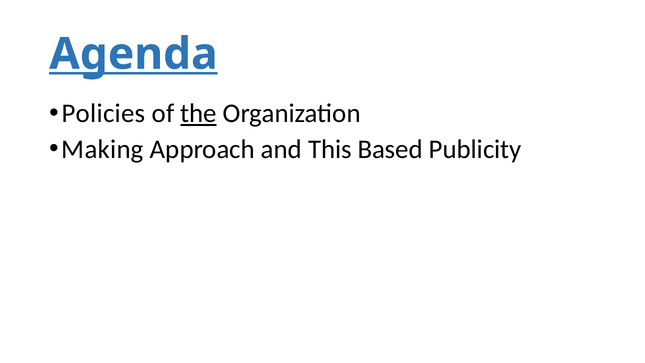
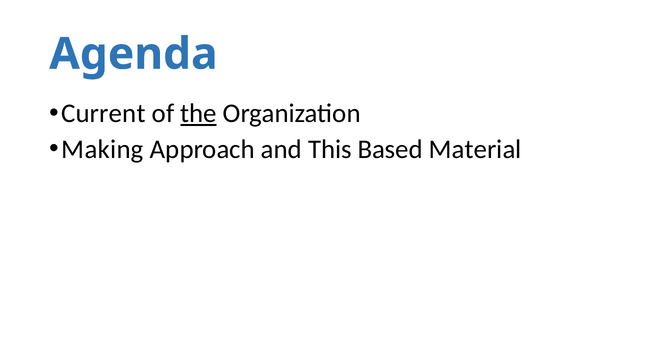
Agenda underline: present -> none
Policies: Policies -> Current
Publicity: Publicity -> Material
